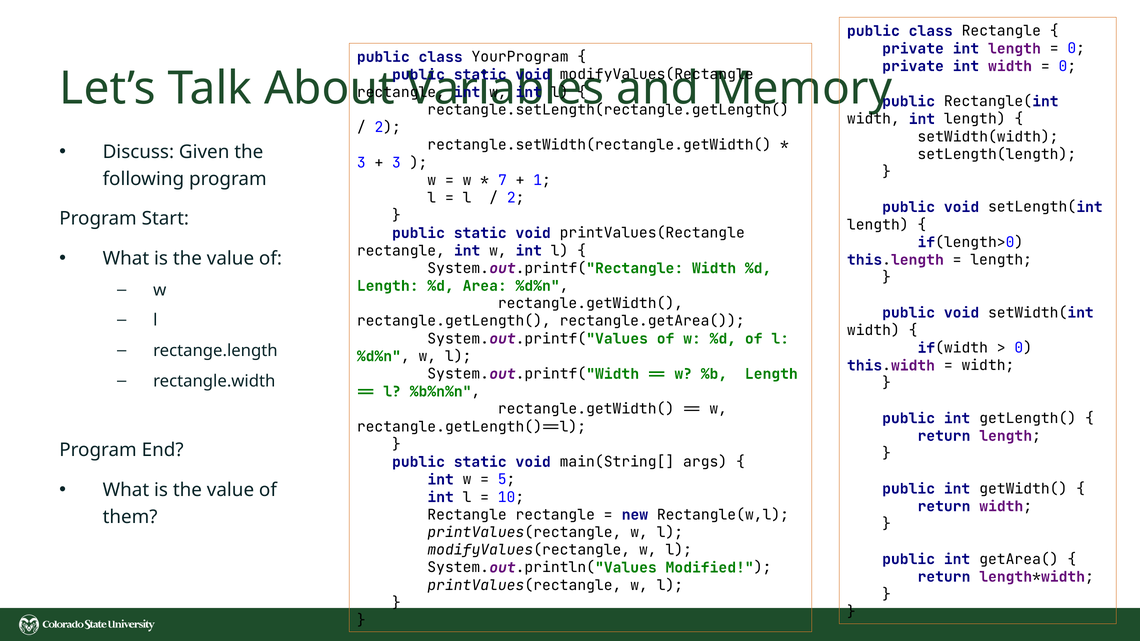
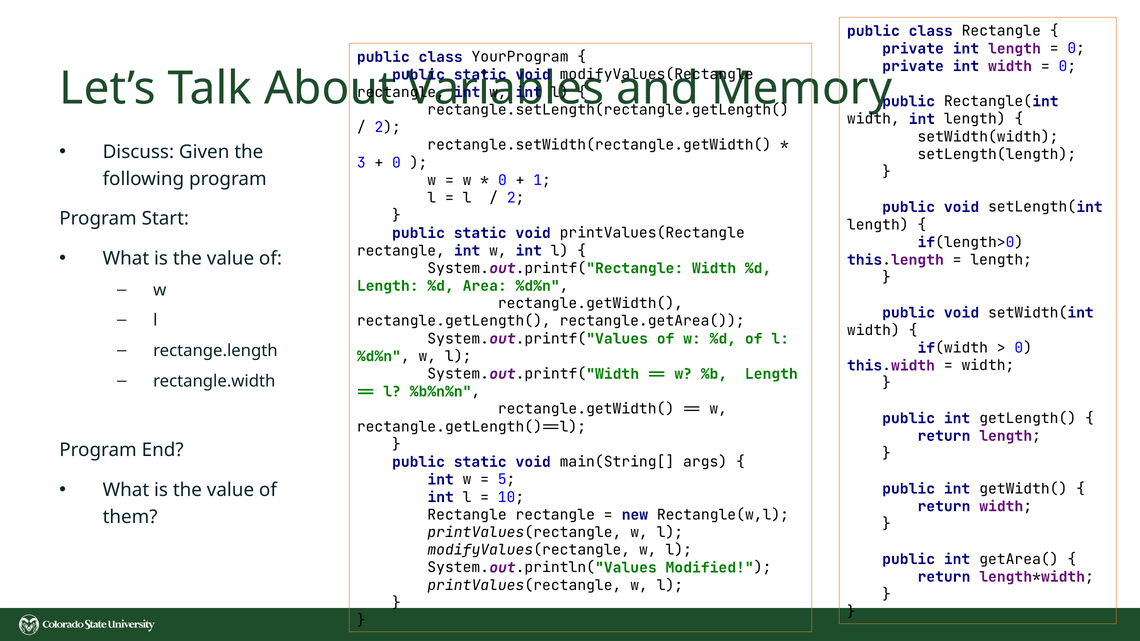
3 at (397, 163): 3 -> 0
7 at (502, 180): 7 -> 0
